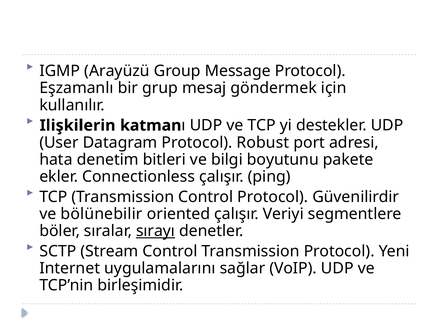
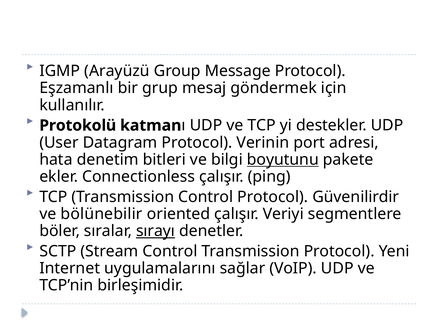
Ilişkilerin: Ilişkilerin -> Protokolü
Robust: Robust -> Verinin
boyutunu underline: none -> present
